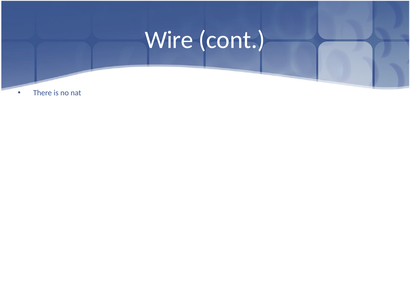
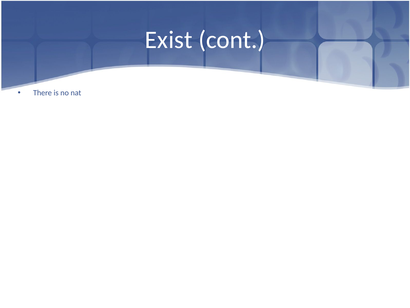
Wire: Wire -> Exist
